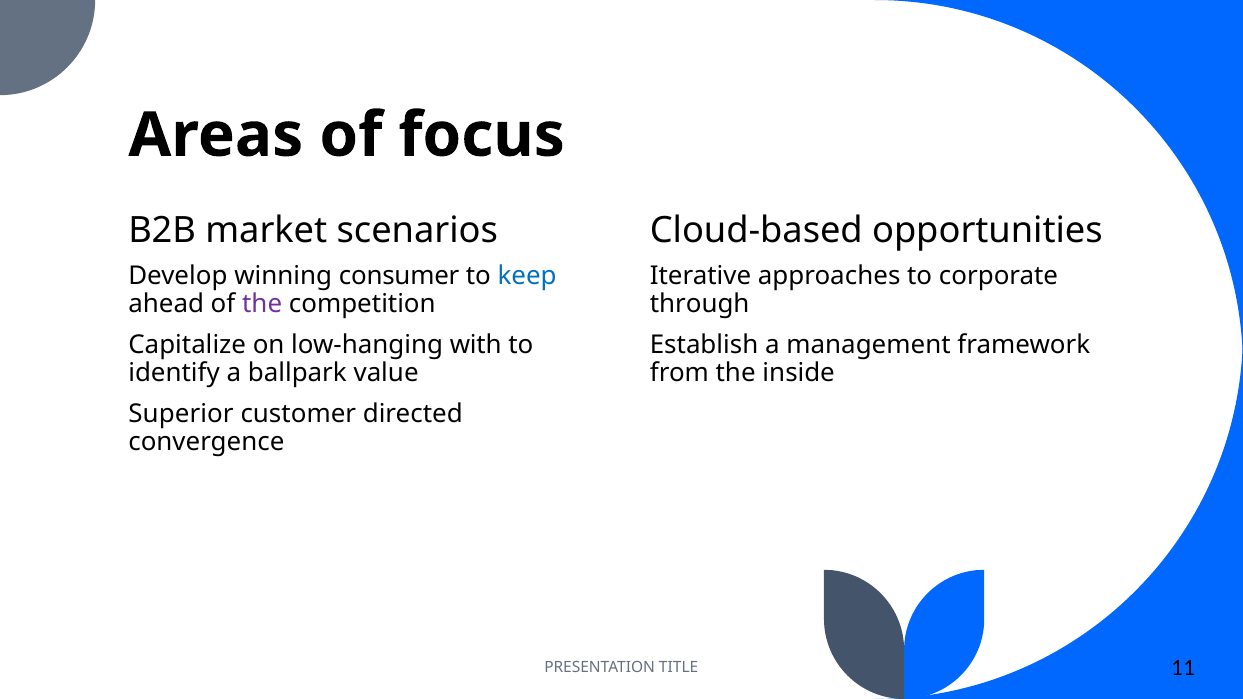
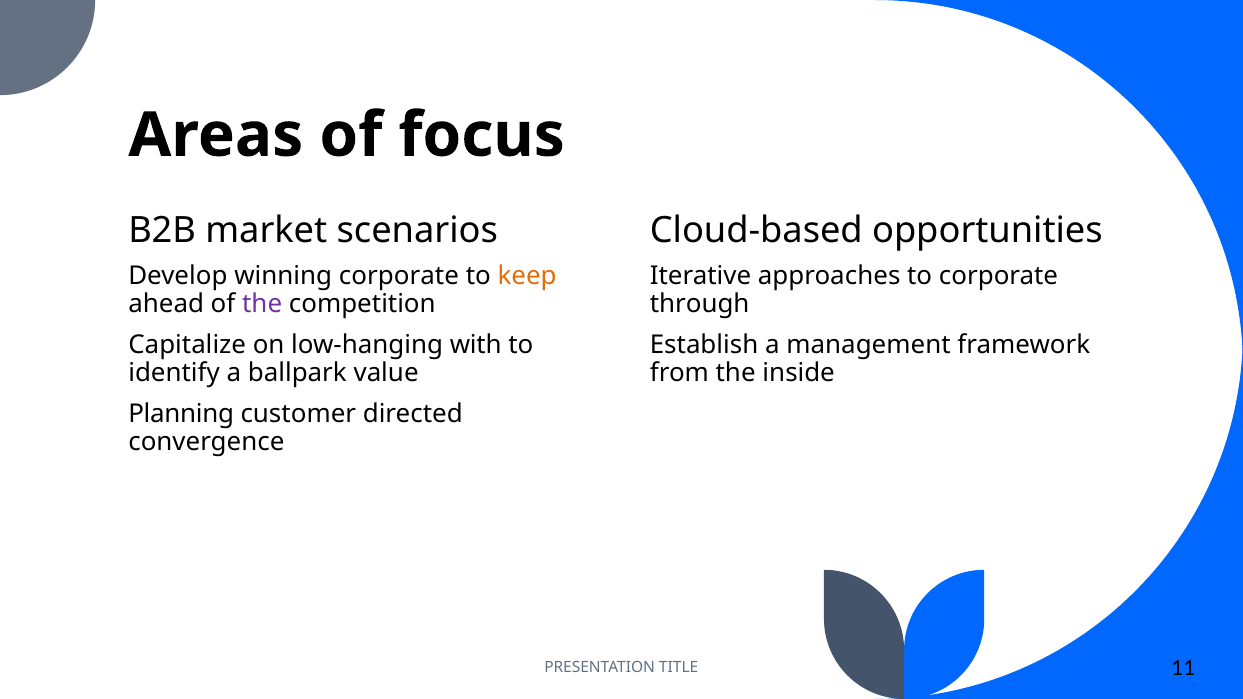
winning consumer: consumer -> corporate
keep colour: blue -> orange
Superior: Superior -> Planning
